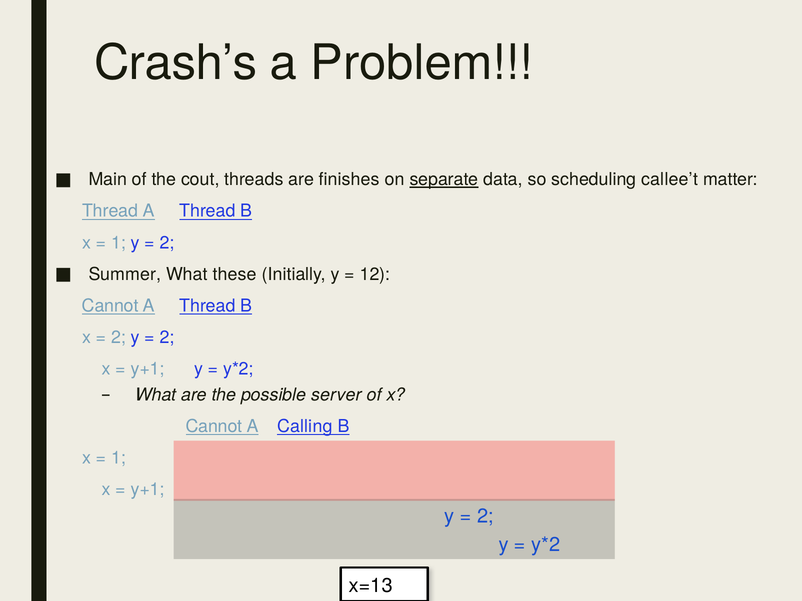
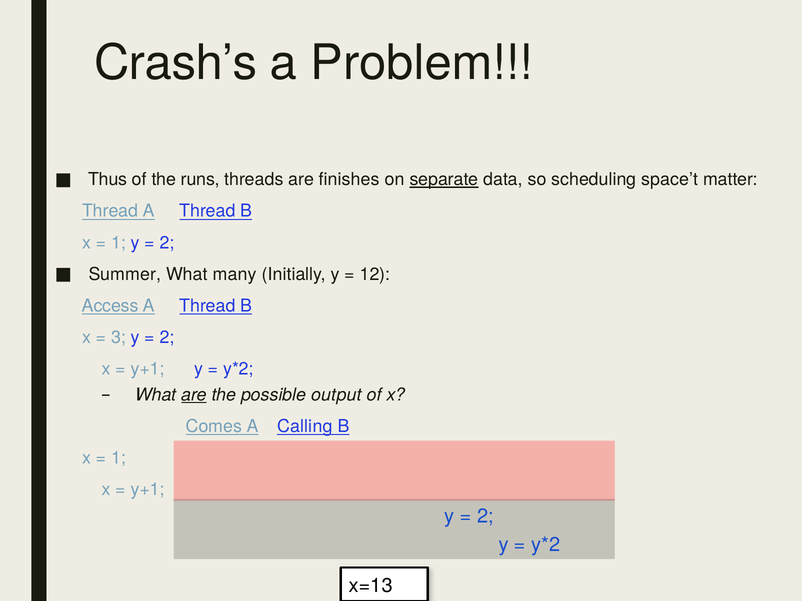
Main: Main -> Thus
cout: cout -> runs
callee’t: callee’t -> space’t
these: these -> many
Cannot at (110, 306): Cannot -> Access
2 at (119, 337): 2 -> 3
are at (194, 395) underline: none -> present
server: server -> output
Cannot at (214, 427): Cannot -> Comes
